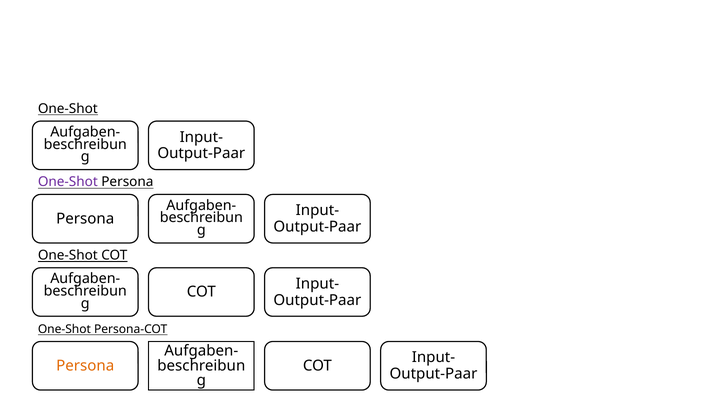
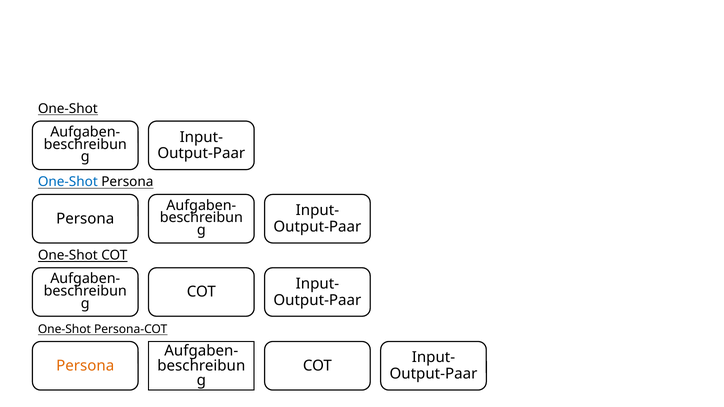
One-Shot at (68, 182) colour: purple -> blue
